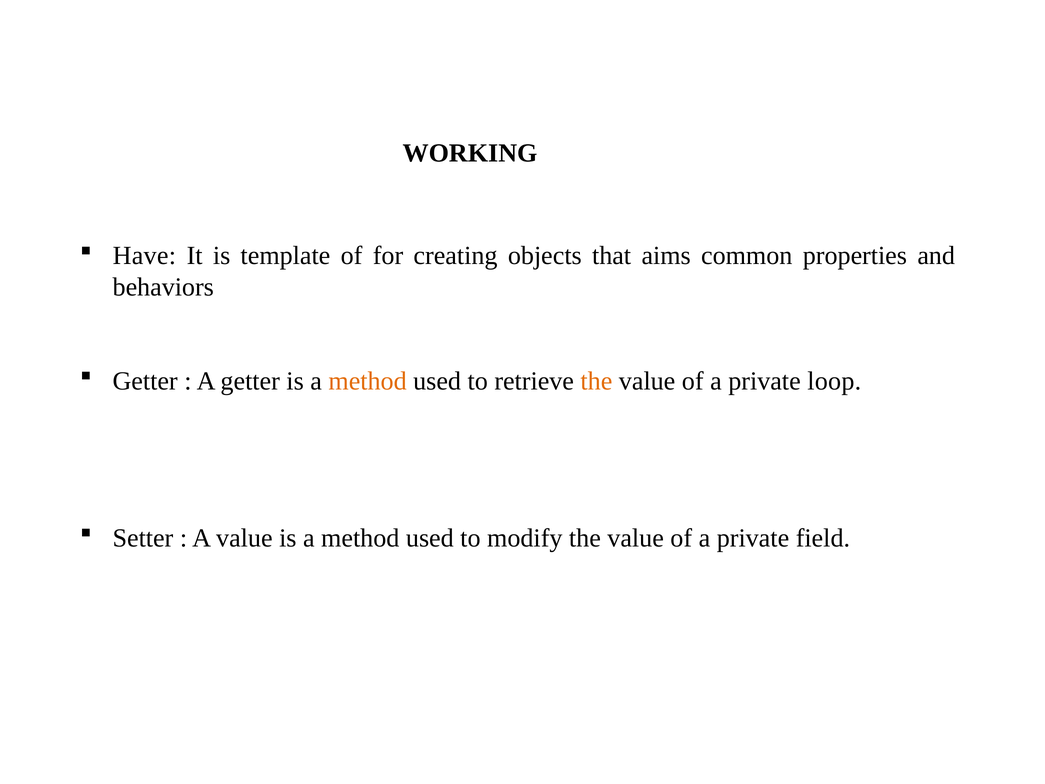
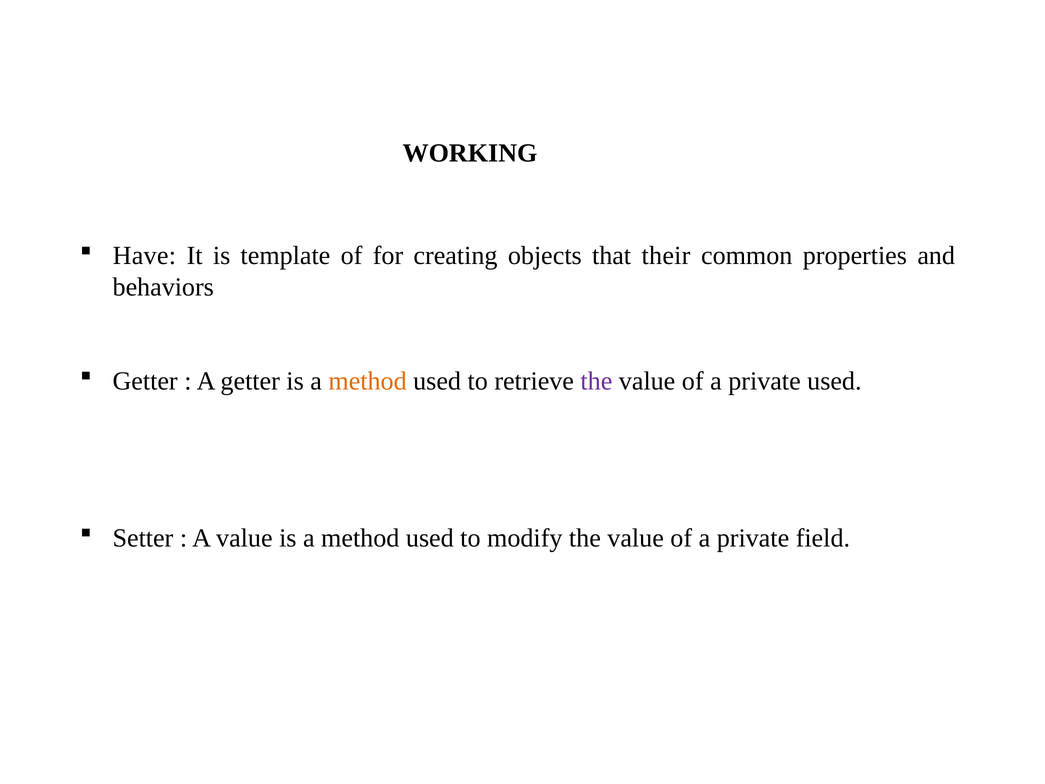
aims: aims -> their
the at (596, 381) colour: orange -> purple
private loop: loop -> used
